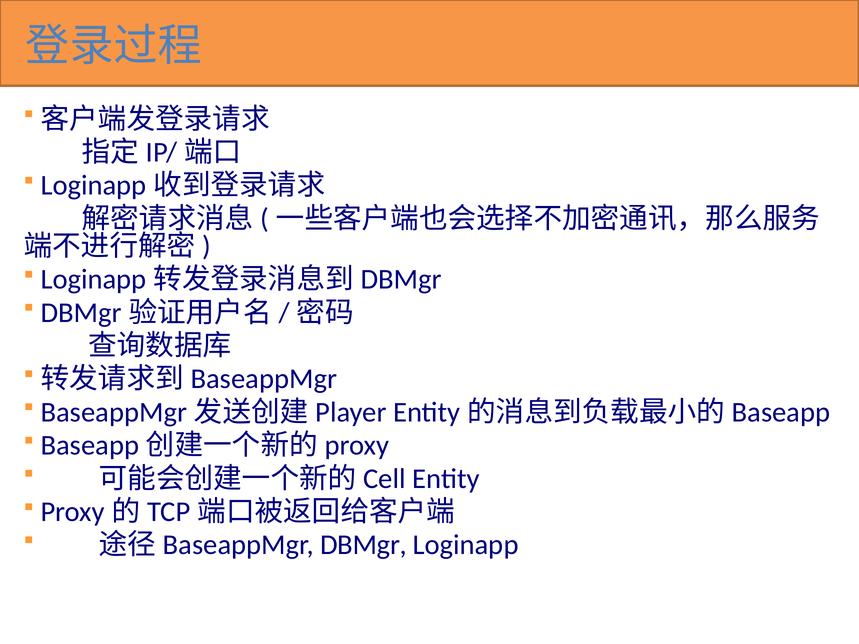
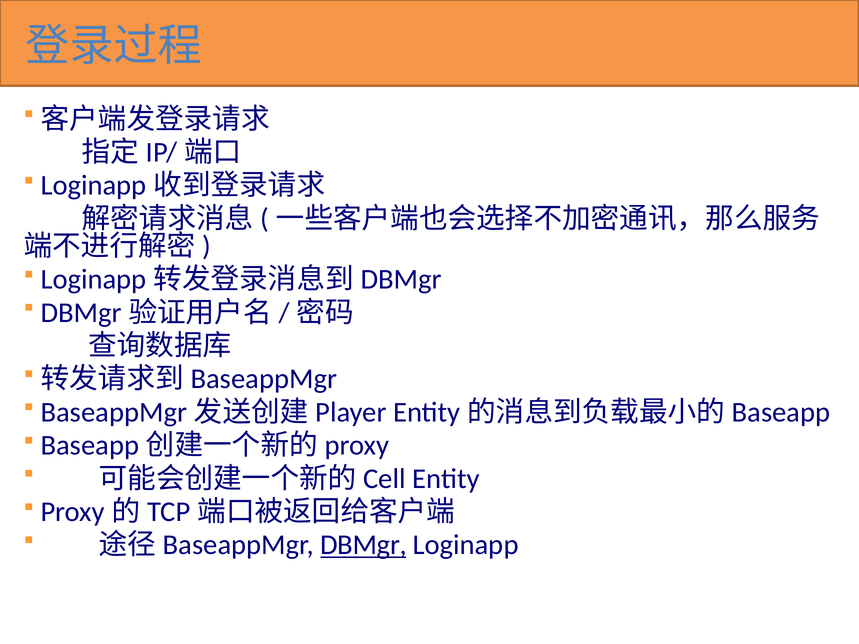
DBMgr underline: none -> present
